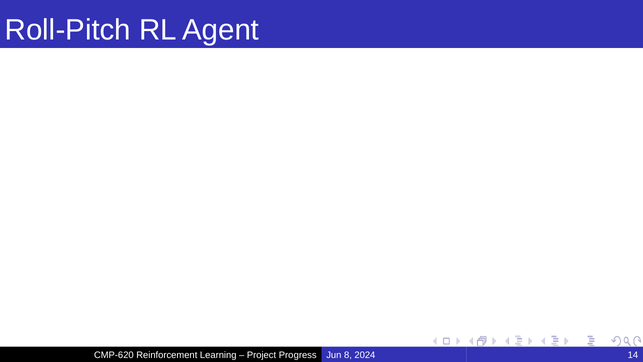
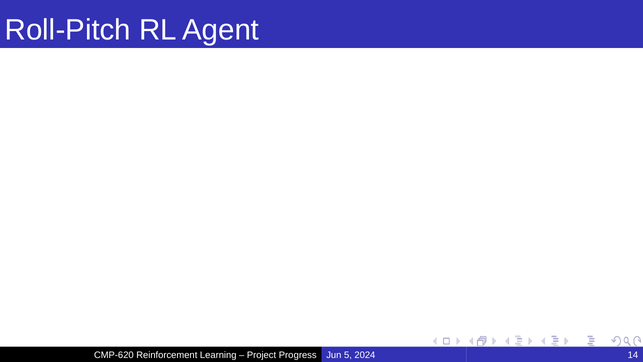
8: 8 -> 5
